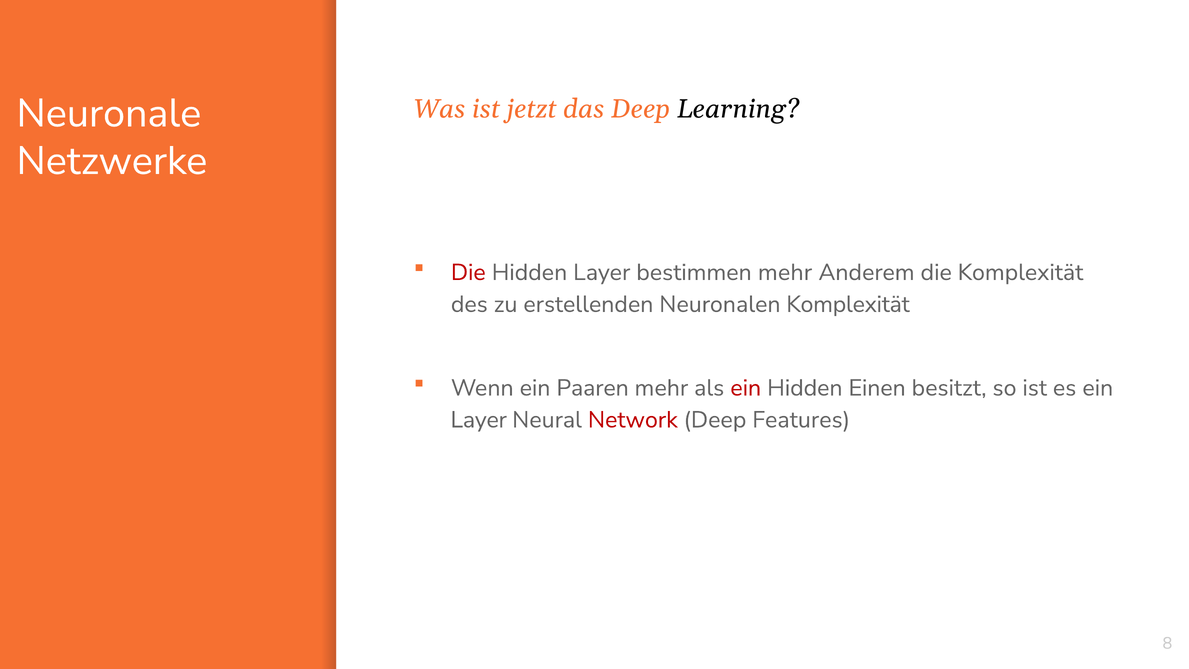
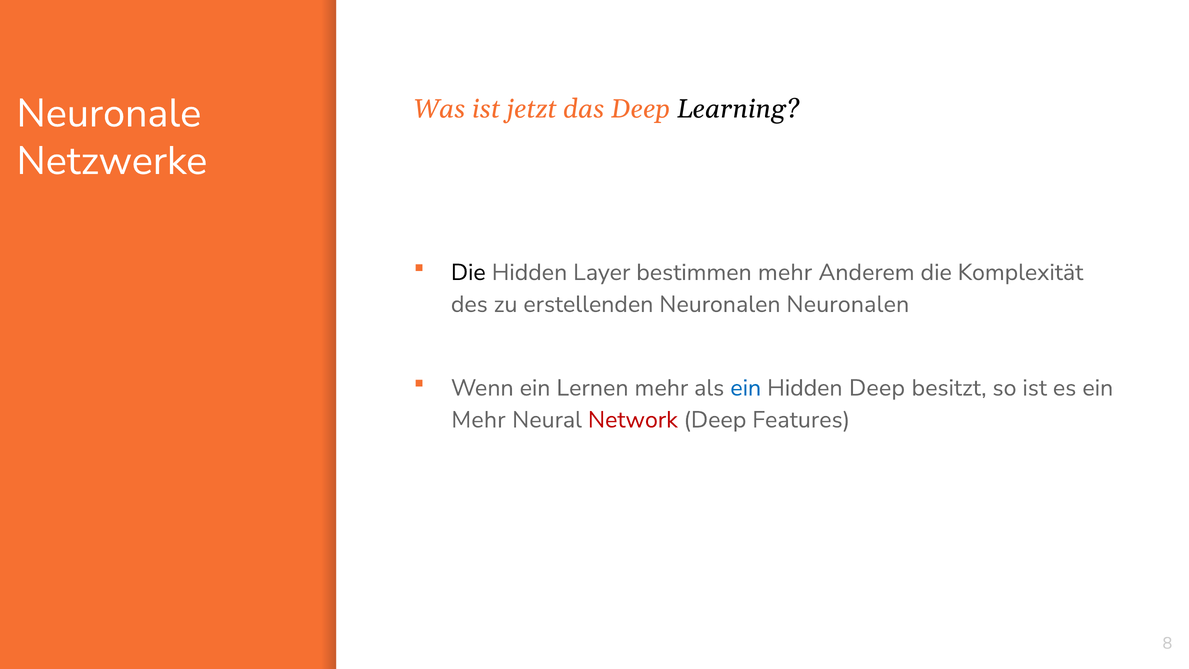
Die at (468, 272) colour: red -> black
Neuronalen Komplexität: Komplexität -> Neuronalen
Paaren: Paaren -> Lernen
ein at (746, 388) colour: red -> blue
Hidden Einen: Einen -> Deep
Layer at (479, 420): Layer -> Mehr
